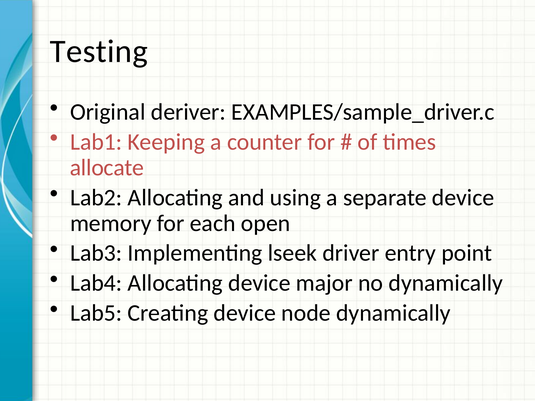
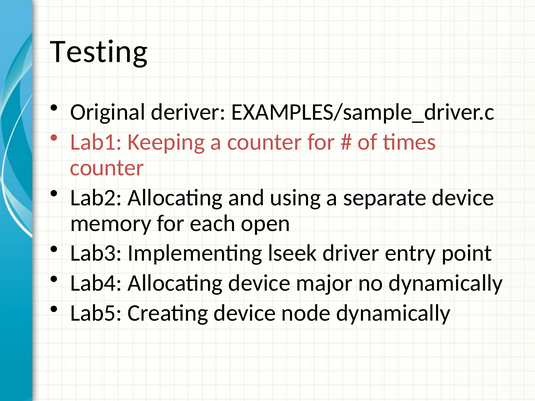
allocate at (107, 168): allocate -> counter
